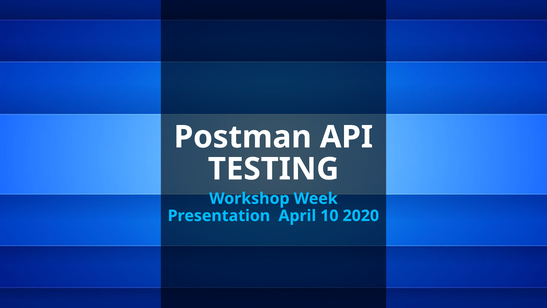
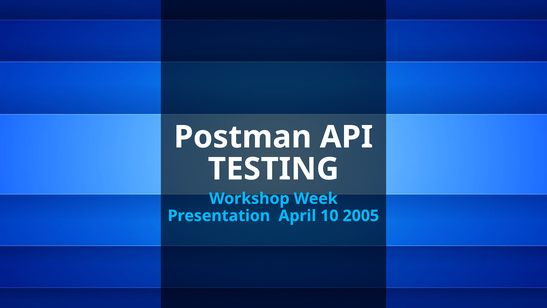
2020: 2020 -> 2005
